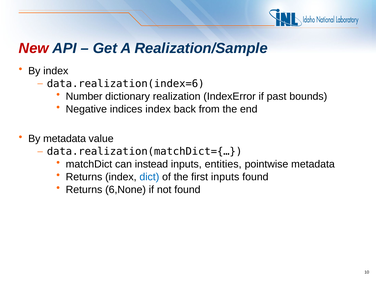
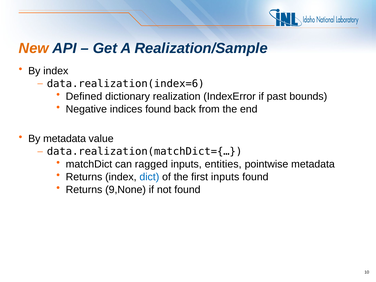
New colour: red -> orange
Number: Number -> Defined
indices index: index -> found
instead: instead -> ragged
6,None: 6,None -> 9,None
